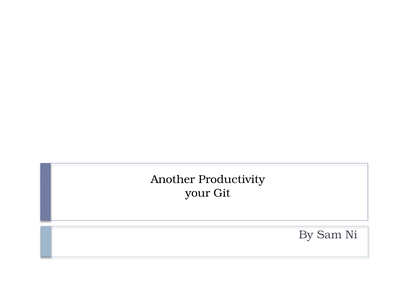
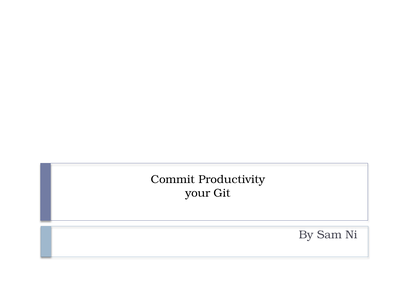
Another: Another -> Commit
